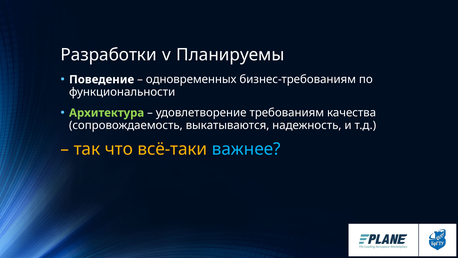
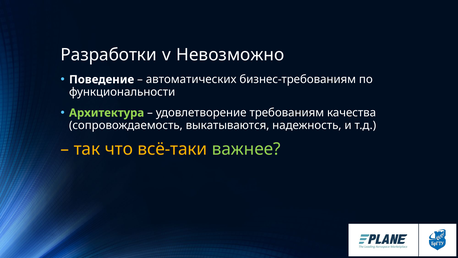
Планируемы: Планируемы -> Невозможно
одновременных: одновременных -> автоматических
важнее colour: light blue -> light green
